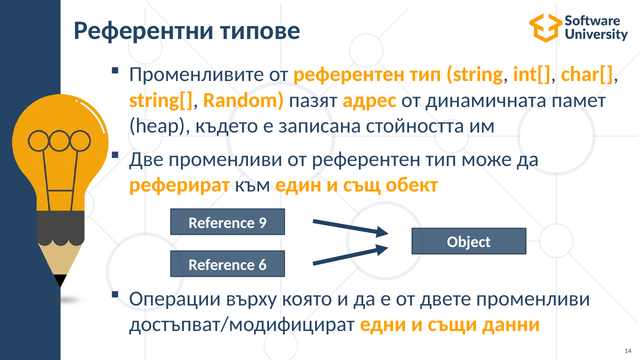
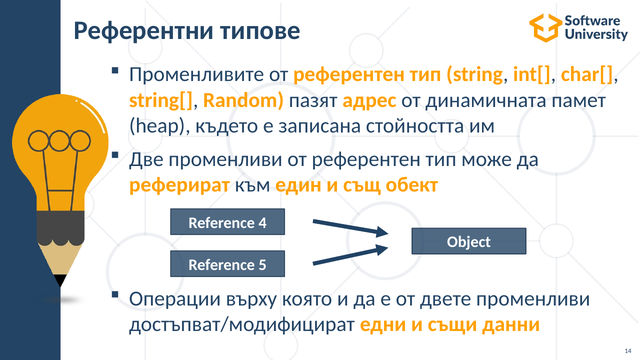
9: 9 -> 4
6: 6 -> 5
